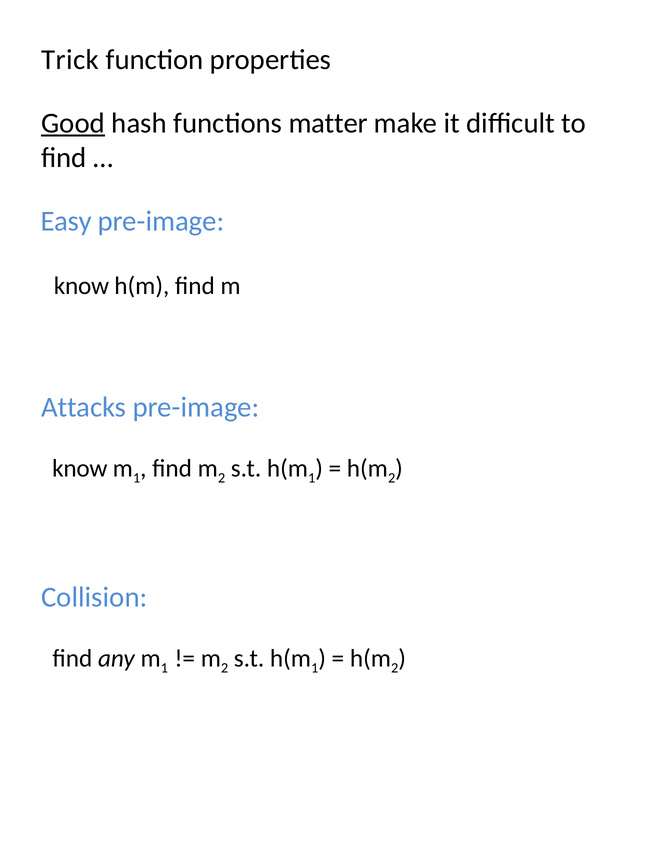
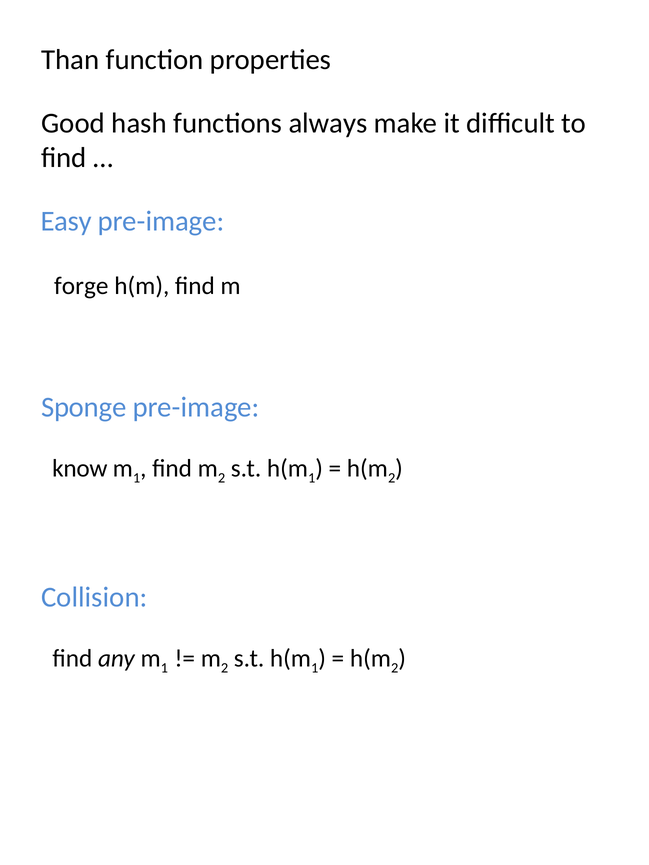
Trick: Trick -> Than
Good underline: present -> none
matter: matter -> always
know at (81, 286): know -> forge
Attacks: Attacks -> Sponge
